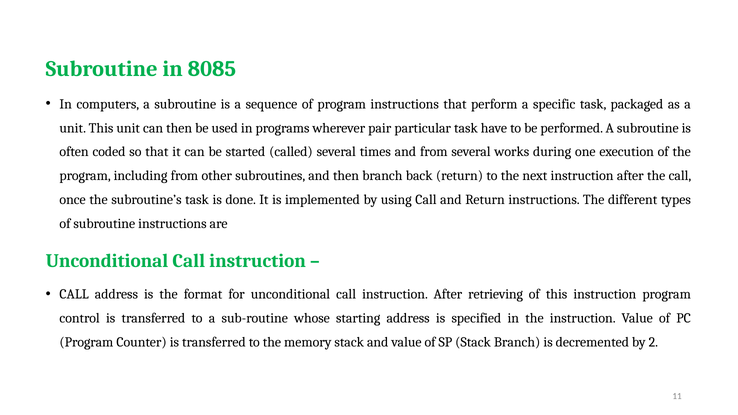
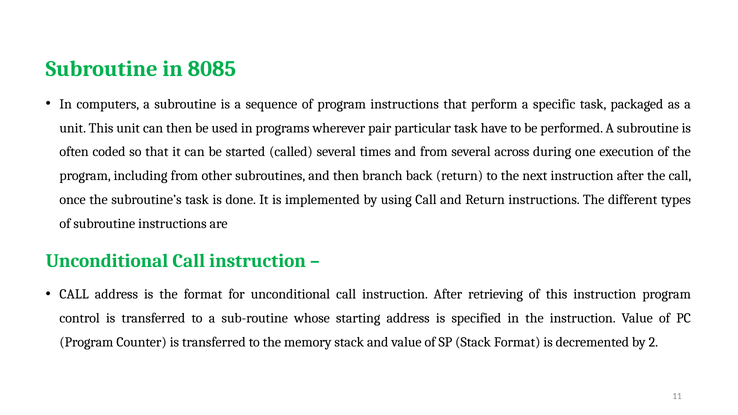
works: works -> across
Stack Branch: Branch -> Format
